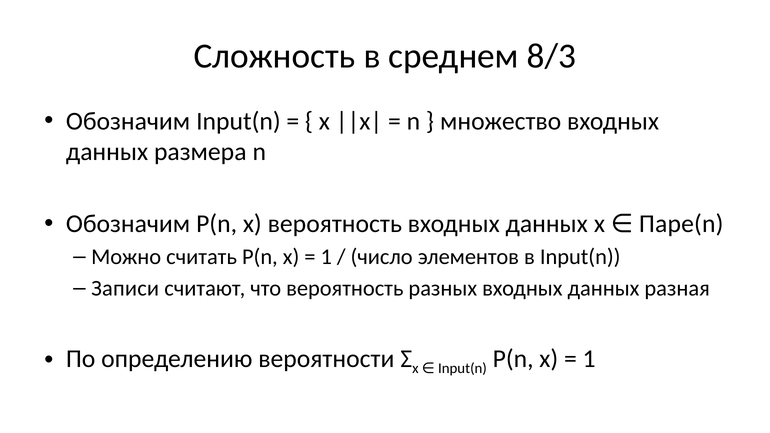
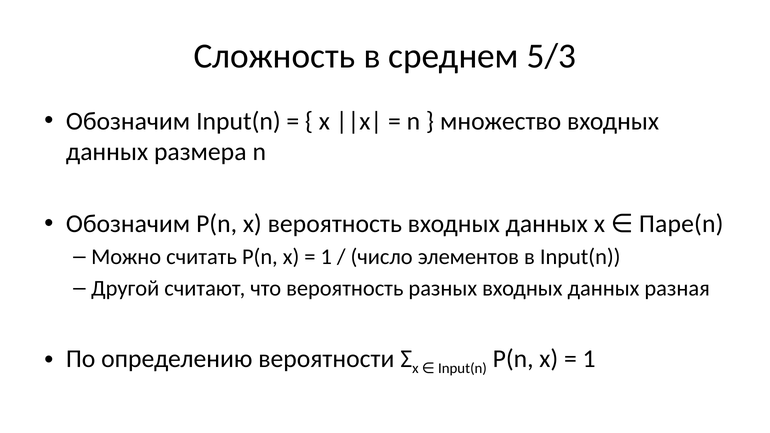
8/3: 8/3 -> 5/3
Записи: Записи -> Другой
